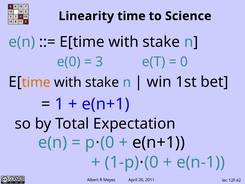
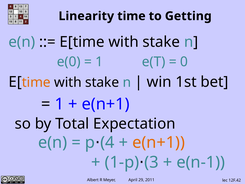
Science: Science -> Getting
3 at (99, 62): 3 -> 1
0 at (107, 142): 0 -> 4
e(n+1 at (159, 142) colour: black -> orange
0 at (152, 162): 0 -> 3
